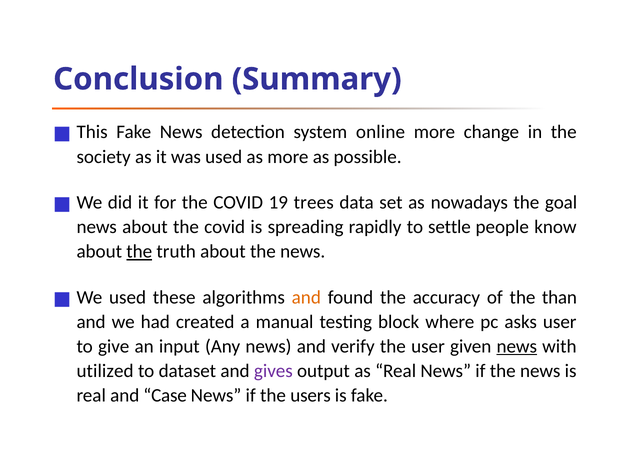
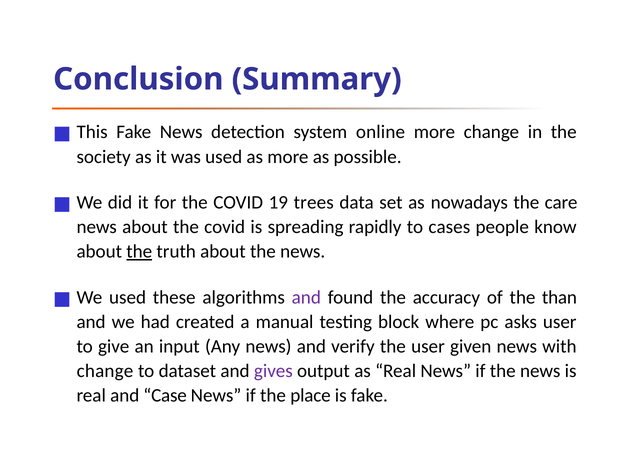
goal: goal -> care
settle: settle -> cases
and at (306, 297) colour: orange -> purple
news at (517, 346) underline: present -> none
utilized at (105, 371): utilized -> change
users: users -> place
